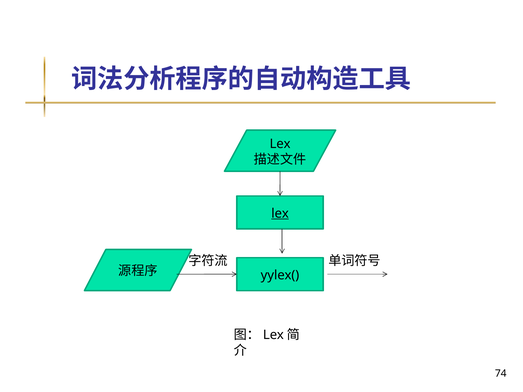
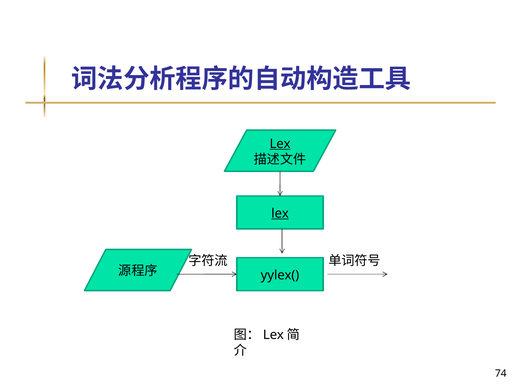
Lex at (280, 144) underline: none -> present
